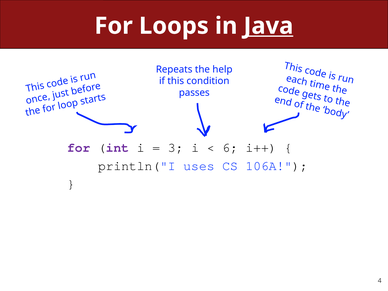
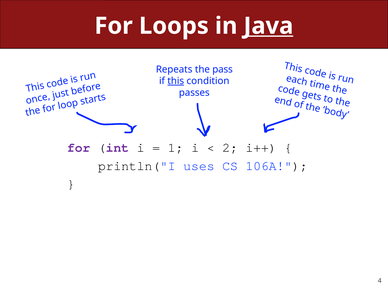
help: help -> pass
this underline: none -> present
3: 3 -> 1
6: 6 -> 2
